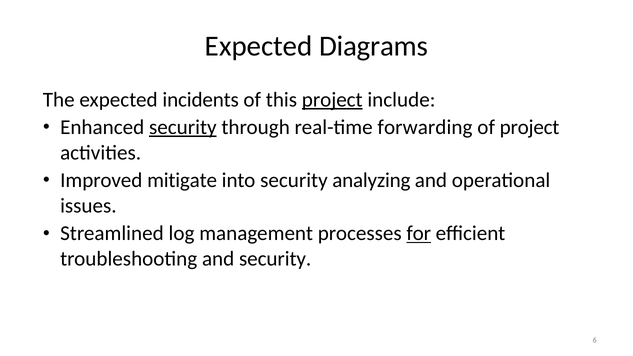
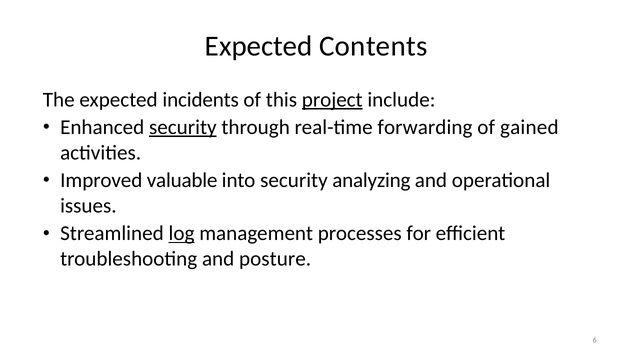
Diagrams: Diagrams -> Contents
of project: project -> gained
mitigate: mitigate -> valuable
log underline: none -> present
for underline: present -> none
and security: security -> posture
